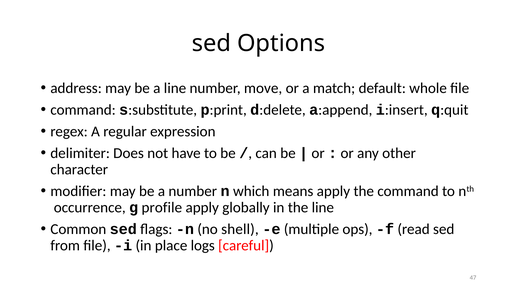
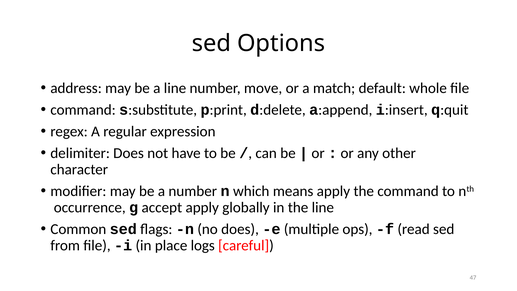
profile: profile -> accept
no shell: shell -> does
